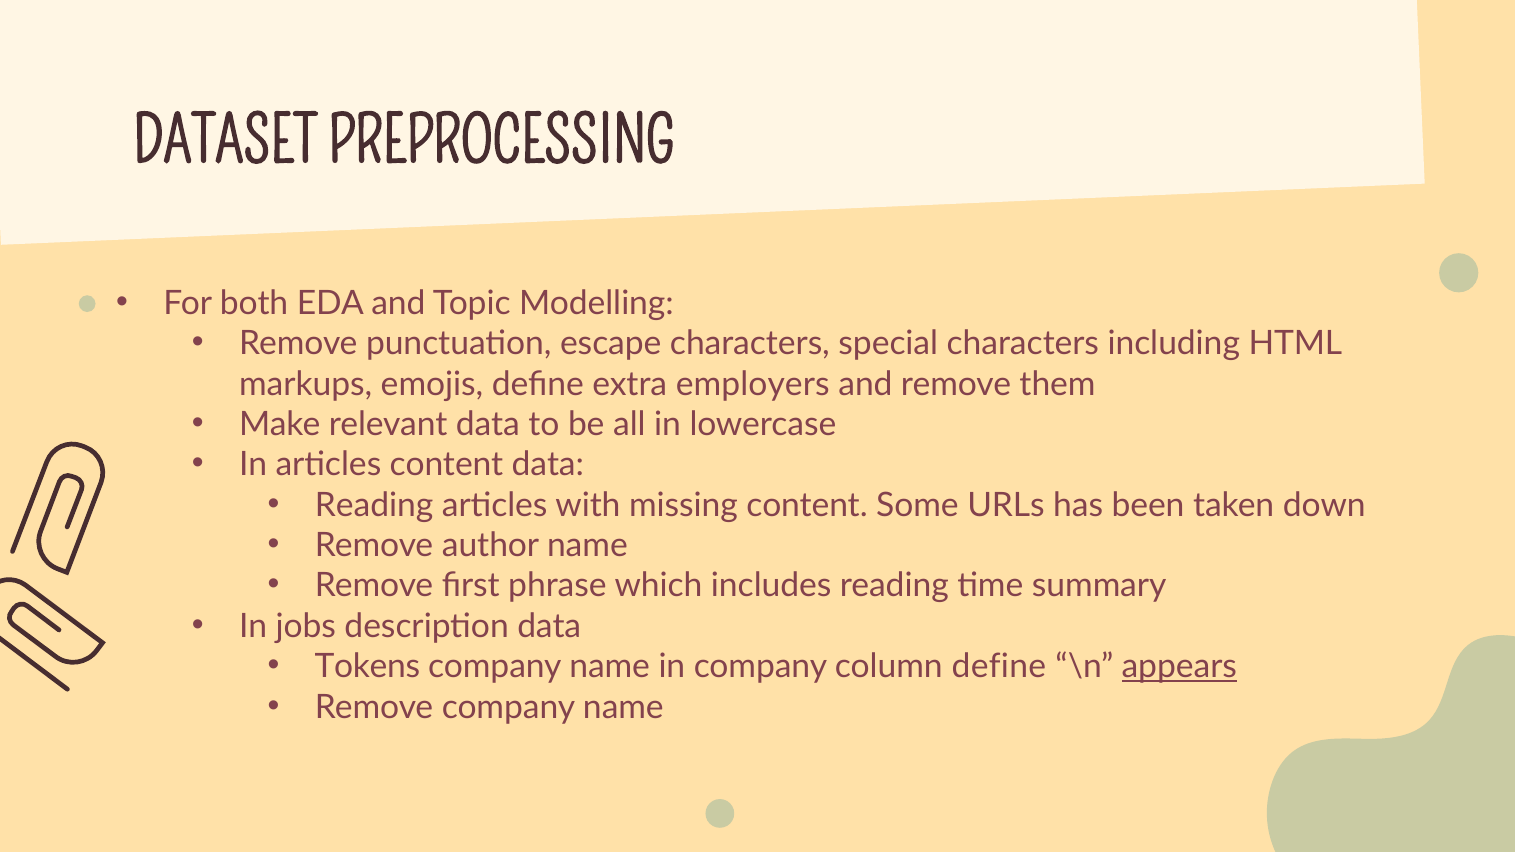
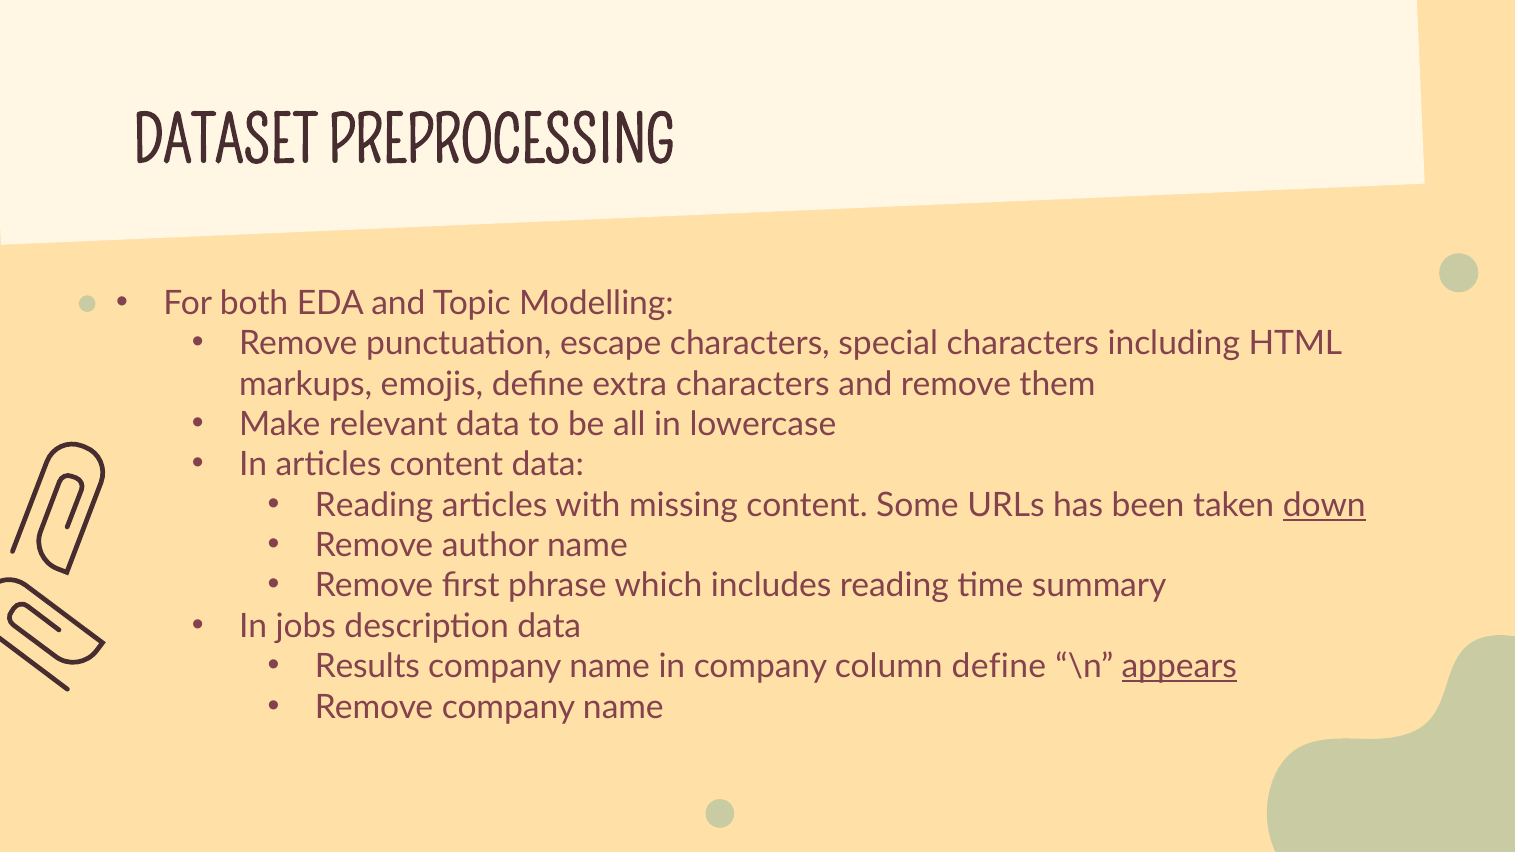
extra employers: employers -> characters
down underline: none -> present
Tokens: Tokens -> Results
